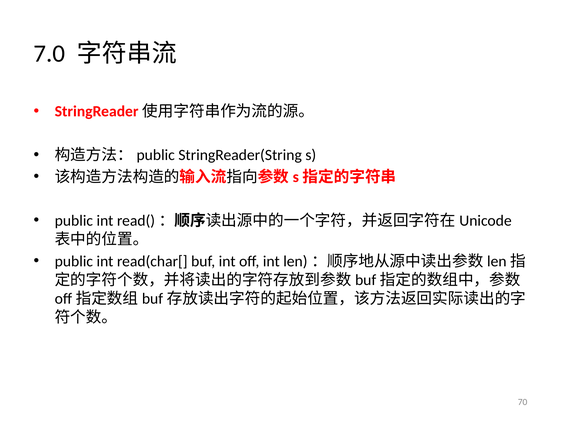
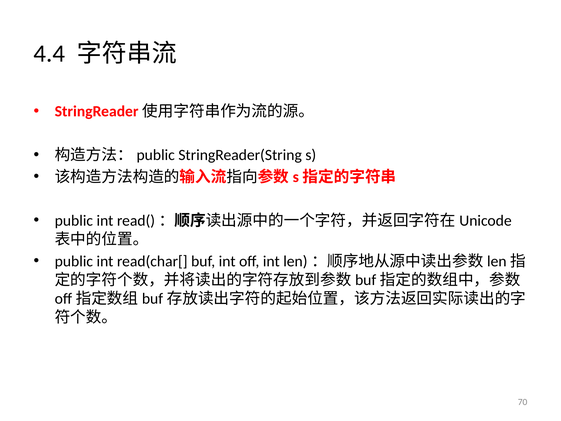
7.0: 7.0 -> 4.4
